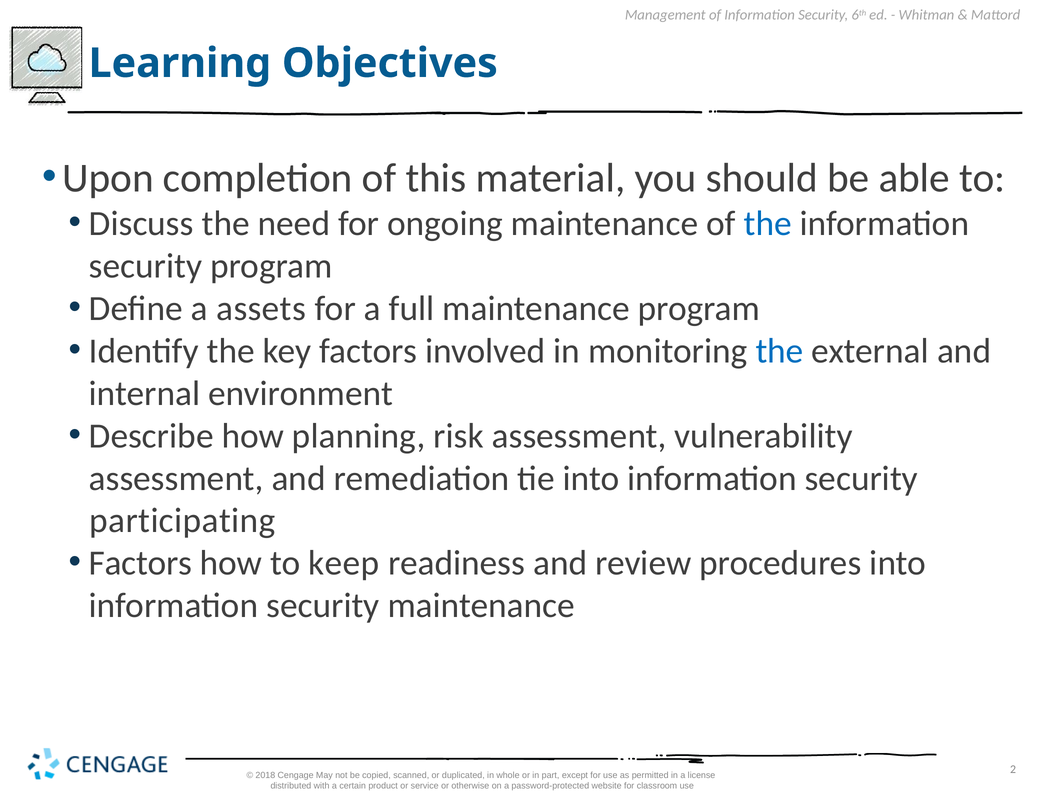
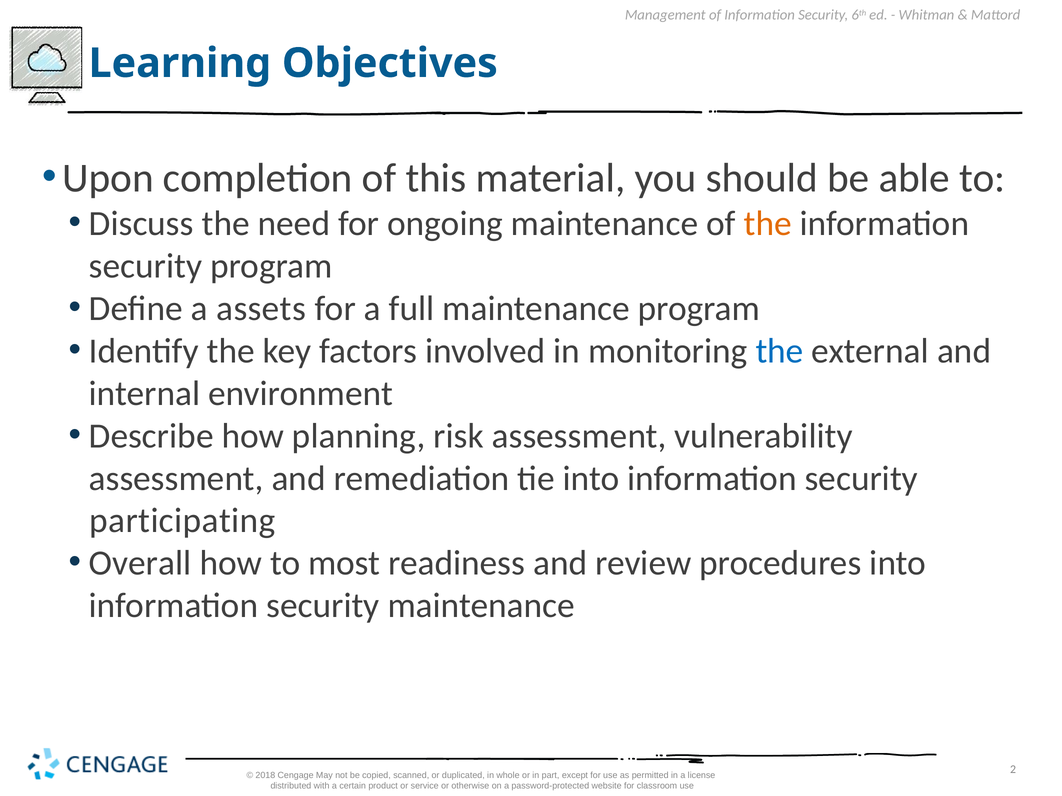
the at (768, 224) colour: blue -> orange
Factors at (140, 564): Factors -> Overall
keep: keep -> most
